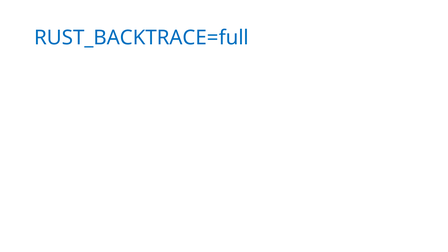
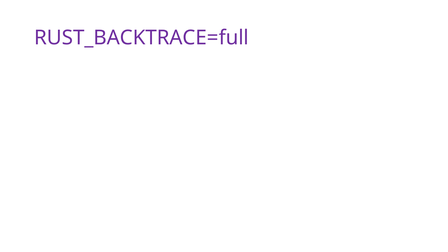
RUST_BACKTRACE=full colour: blue -> purple
